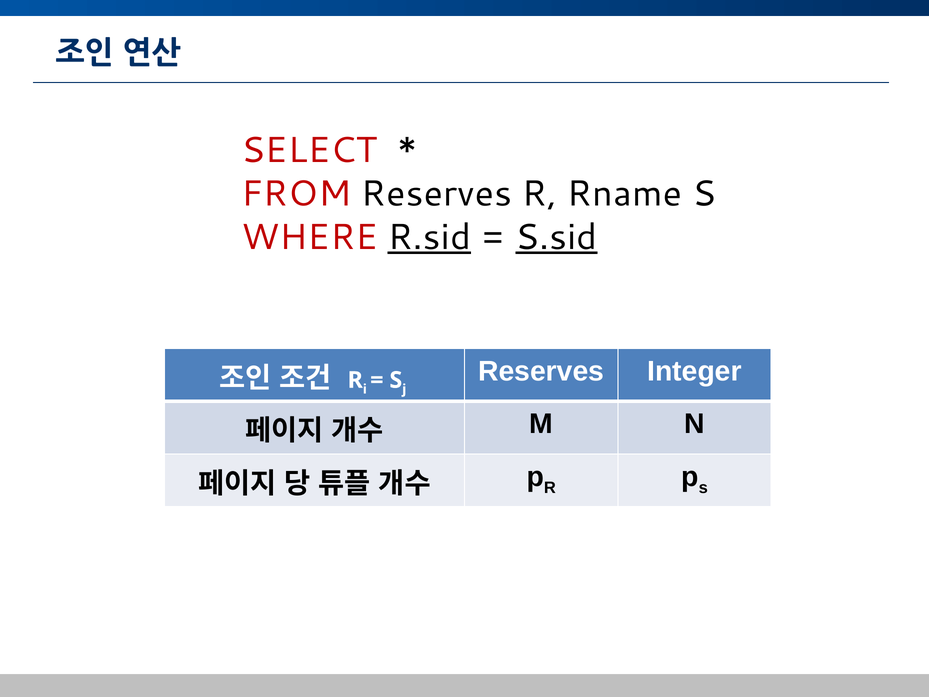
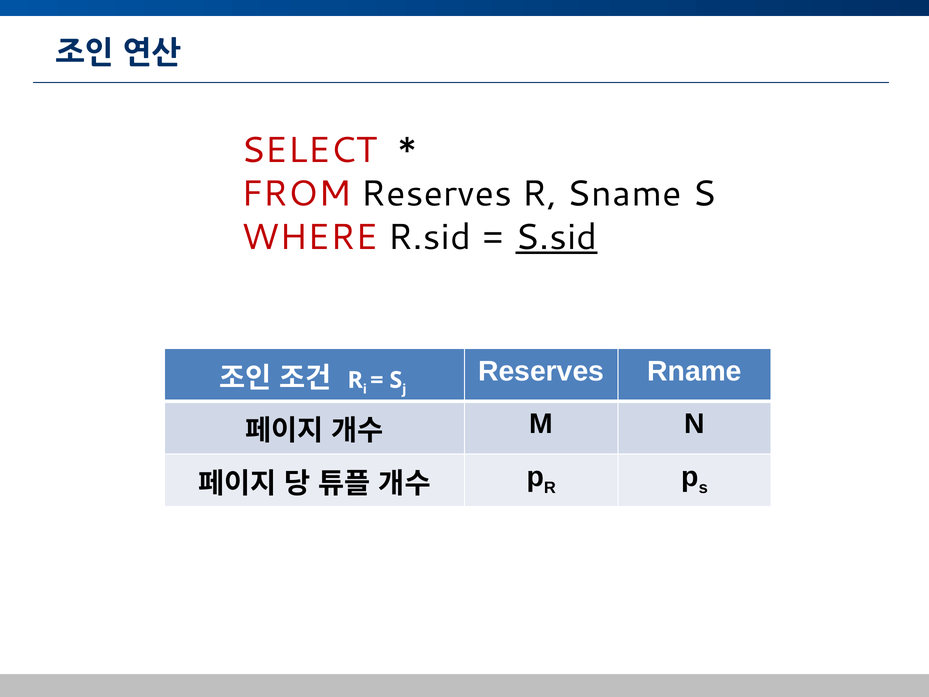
Rname: Rname -> Sname
R.sid underline: present -> none
Integer: Integer -> Rname
